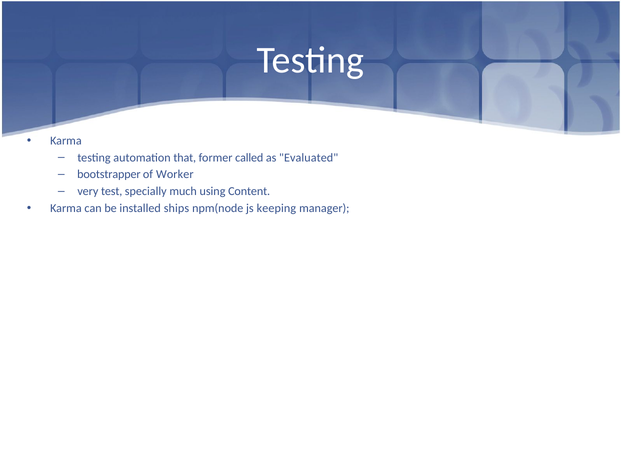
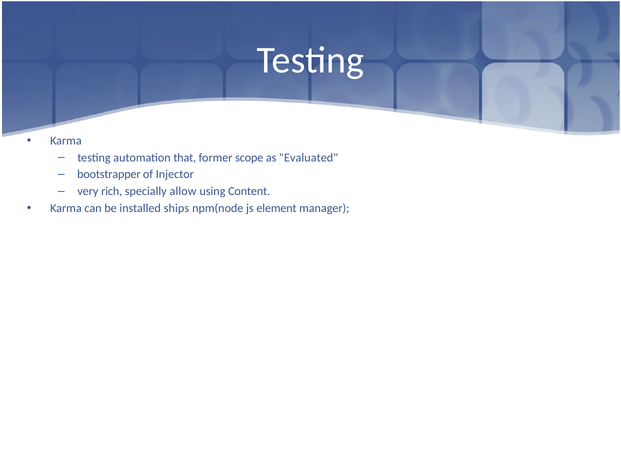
called: called -> scope
Worker: Worker -> Injector
test: test -> rich
much: much -> allow
keeping: keeping -> element
